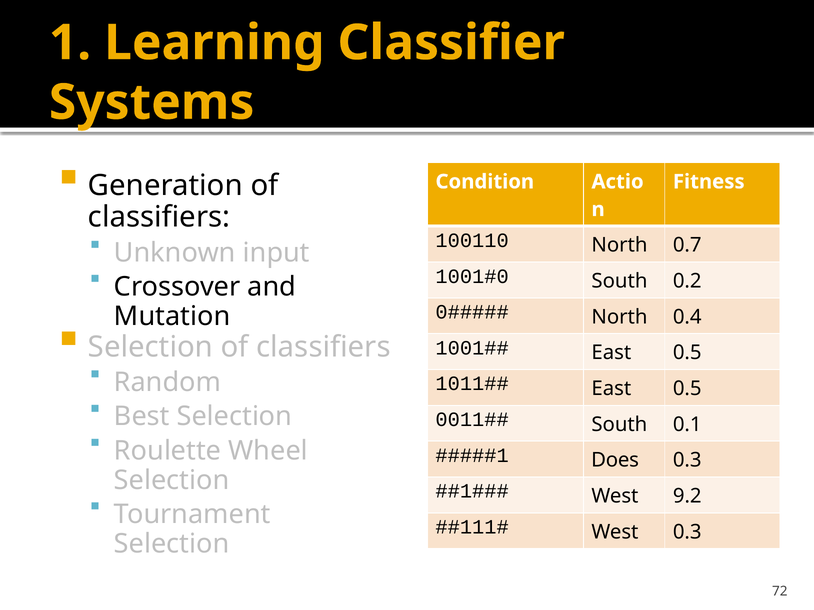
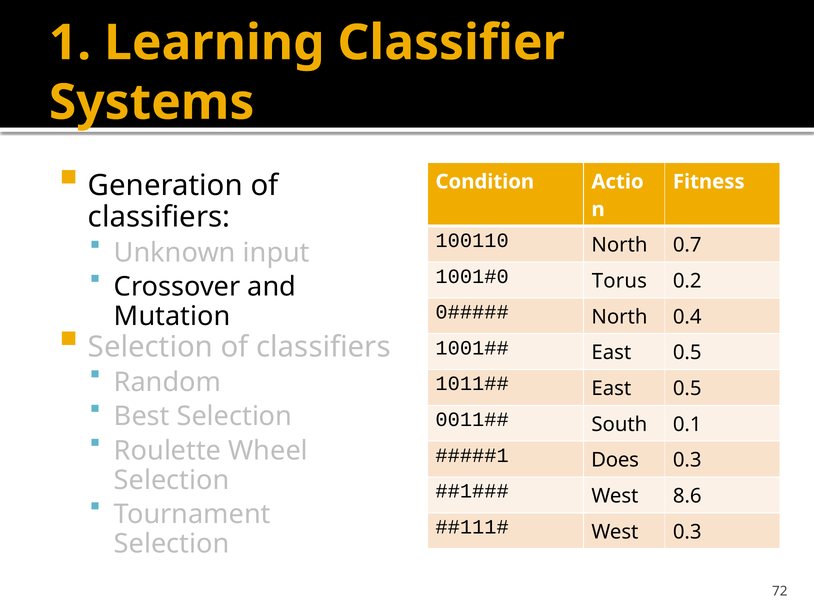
South at (619, 281): South -> Torus
9.2: 9.2 -> 8.6
